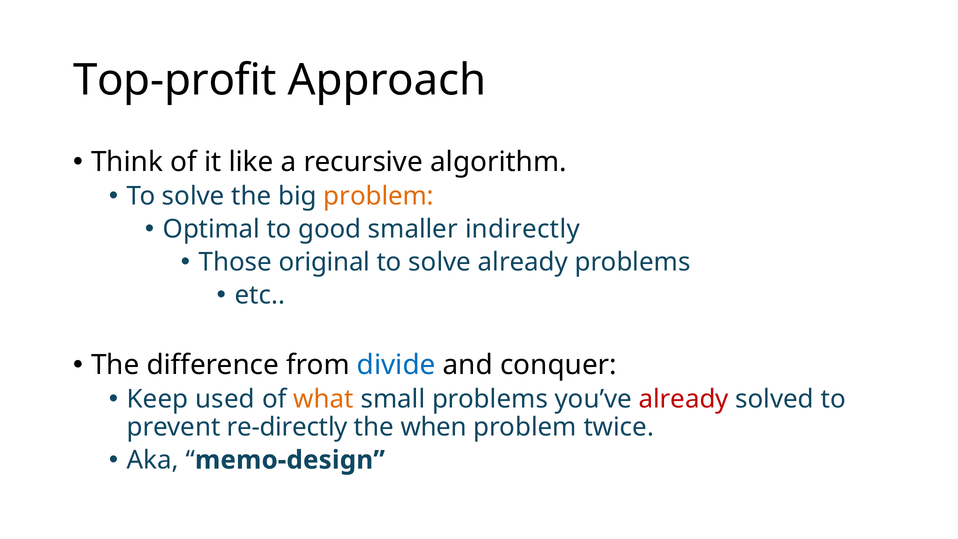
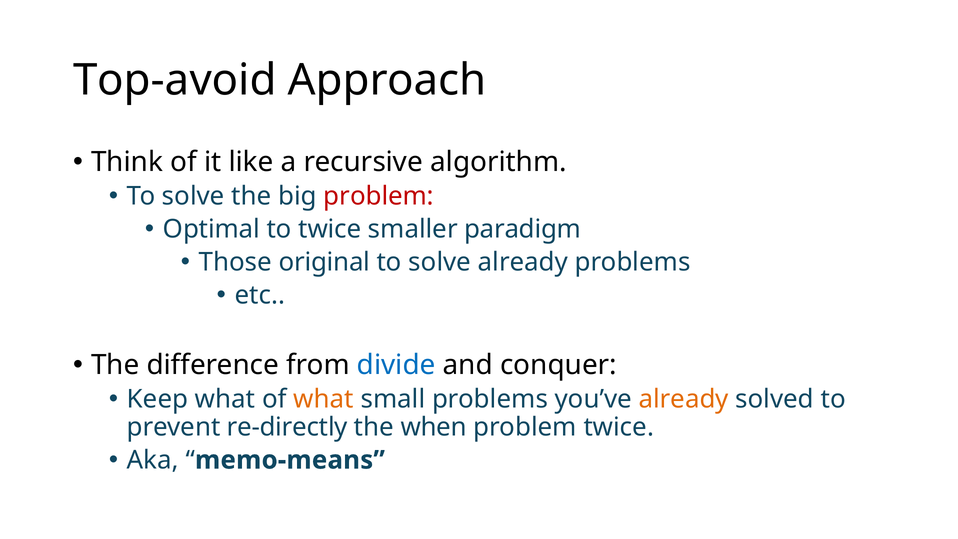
Top-profit: Top-profit -> Top-avoid
problem at (379, 196) colour: orange -> red
to good: good -> twice
indirectly: indirectly -> paradigm
Keep used: used -> what
already at (684, 399) colour: red -> orange
memo-design: memo-design -> memo-means
